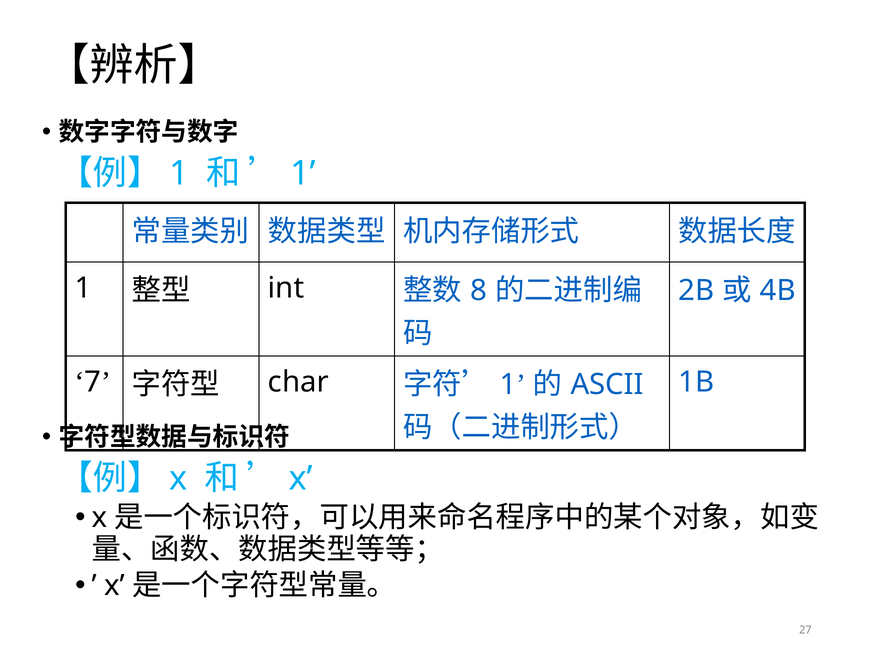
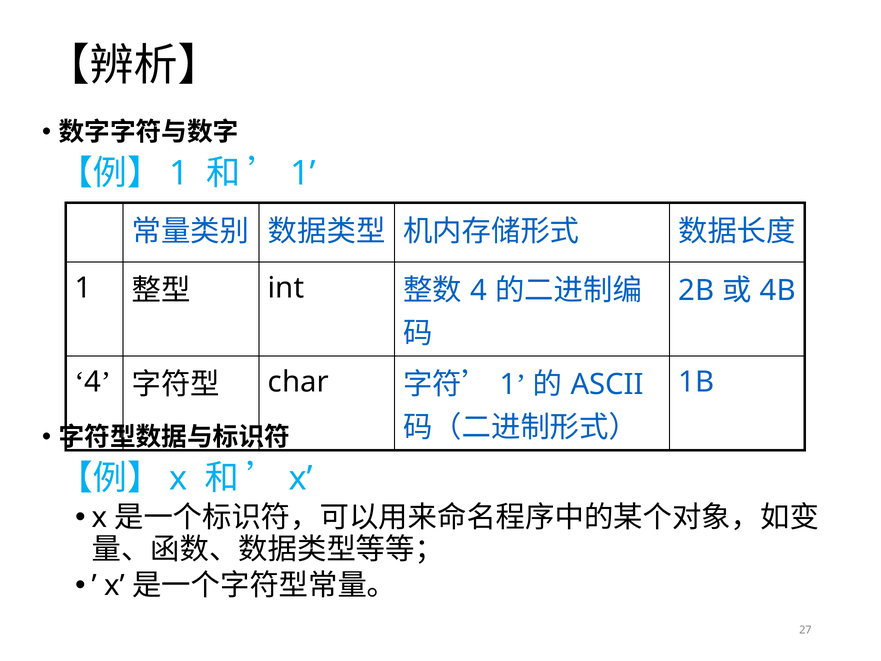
8 at (479, 291): 8 -> 4
7 at (93, 382): 7 -> 4
